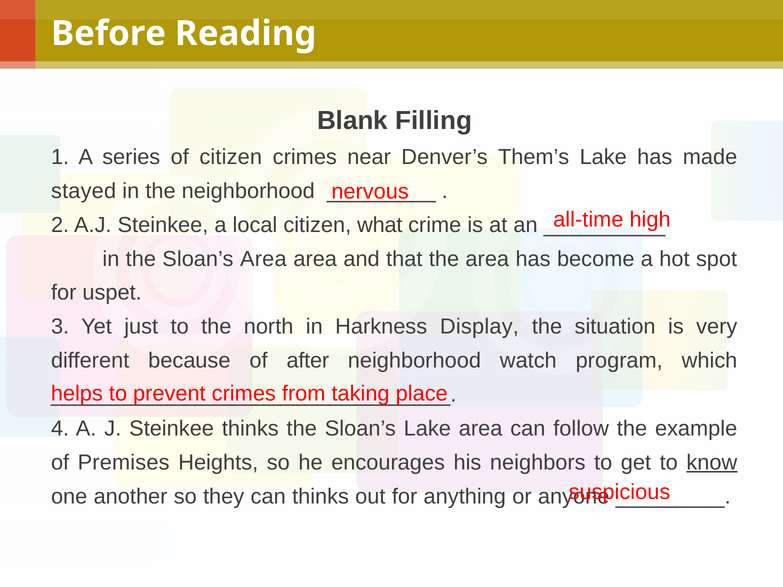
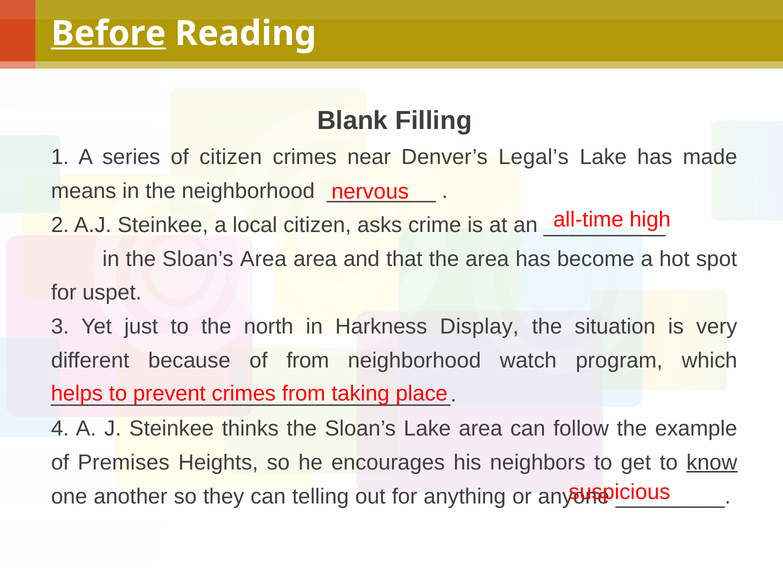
Before underline: none -> present
Them’s: Them’s -> Legal’s
stayed: stayed -> means
what: what -> asks
of after: after -> from
can thinks: thinks -> telling
